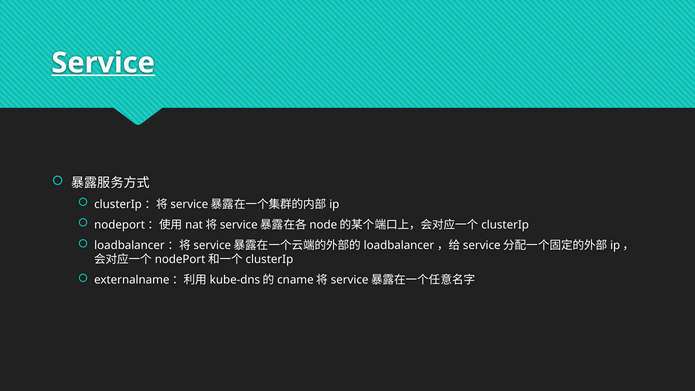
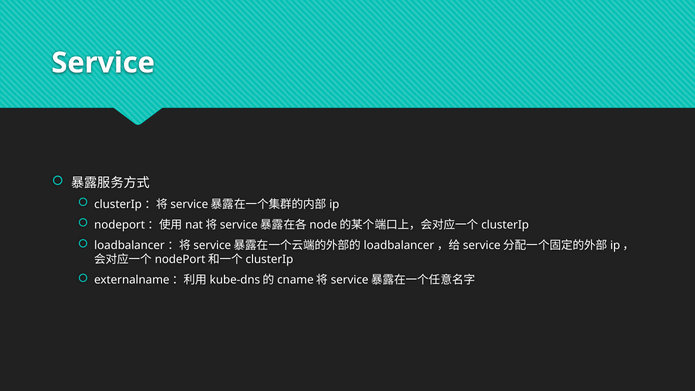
Service underline: present -> none
